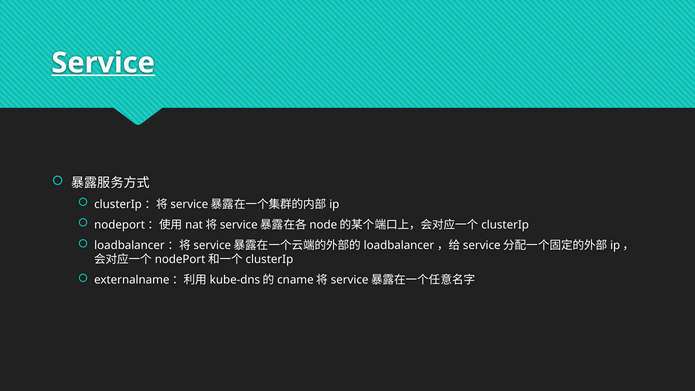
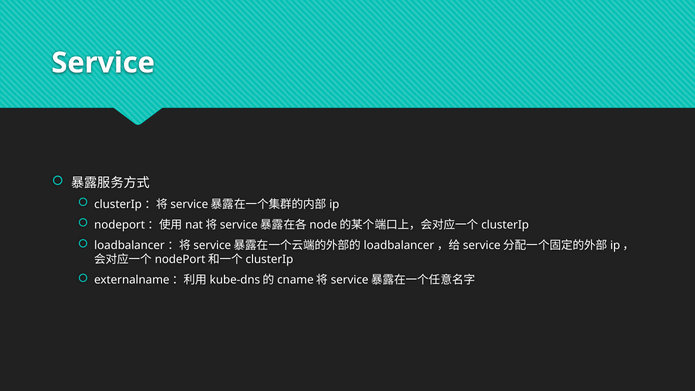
Service underline: present -> none
